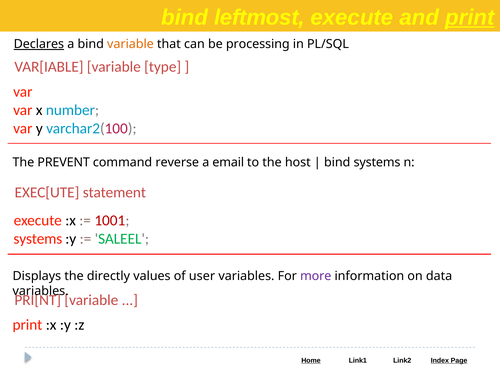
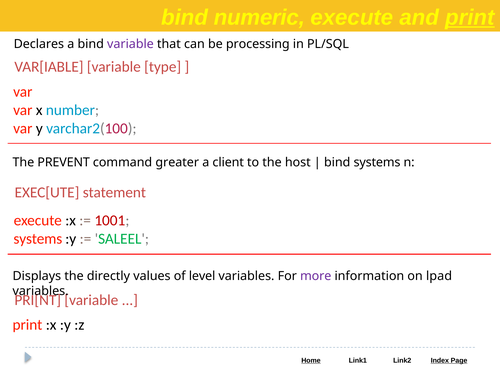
leftmost: leftmost -> numeric
Declares underline: present -> none
variable at (130, 44) colour: orange -> purple
reverse: reverse -> greater
email: email -> client
user: user -> level
data: data -> lpad
